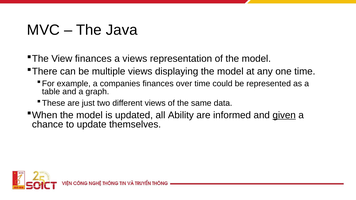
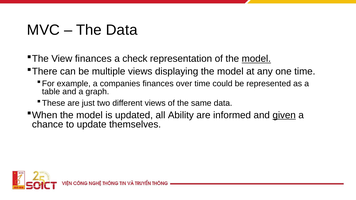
The Java: Java -> Data
a views: views -> check
model at (256, 59) underline: none -> present
